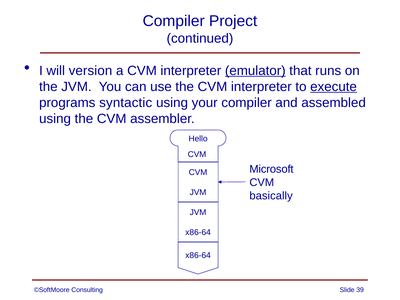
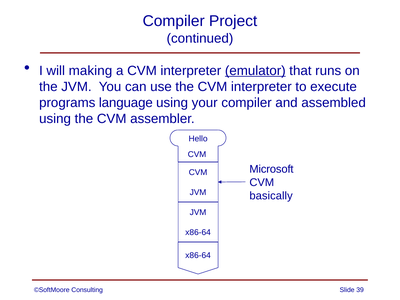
version: version -> making
execute underline: present -> none
syntactic: syntactic -> language
